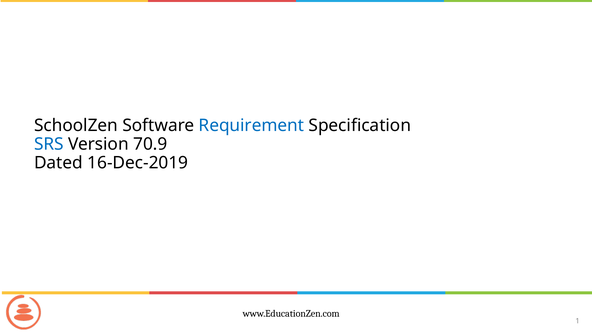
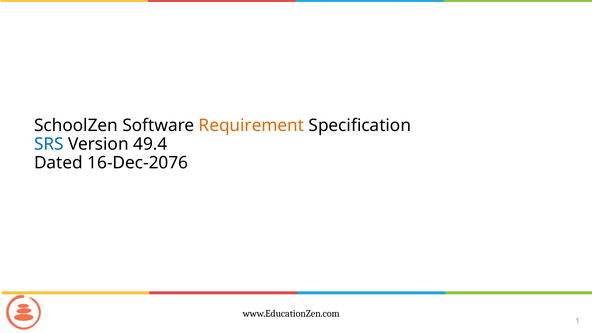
Requirement colour: blue -> orange
70.9: 70.9 -> 49.4
16-Dec-2019: 16-Dec-2019 -> 16-Dec-2076
